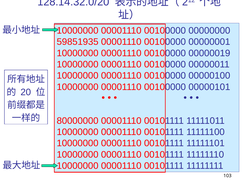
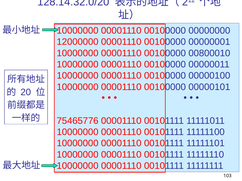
59851935: 59851935 -> 12000000
00000019: 00000019 -> 00800010
80000000: 80000000 -> 75465776
